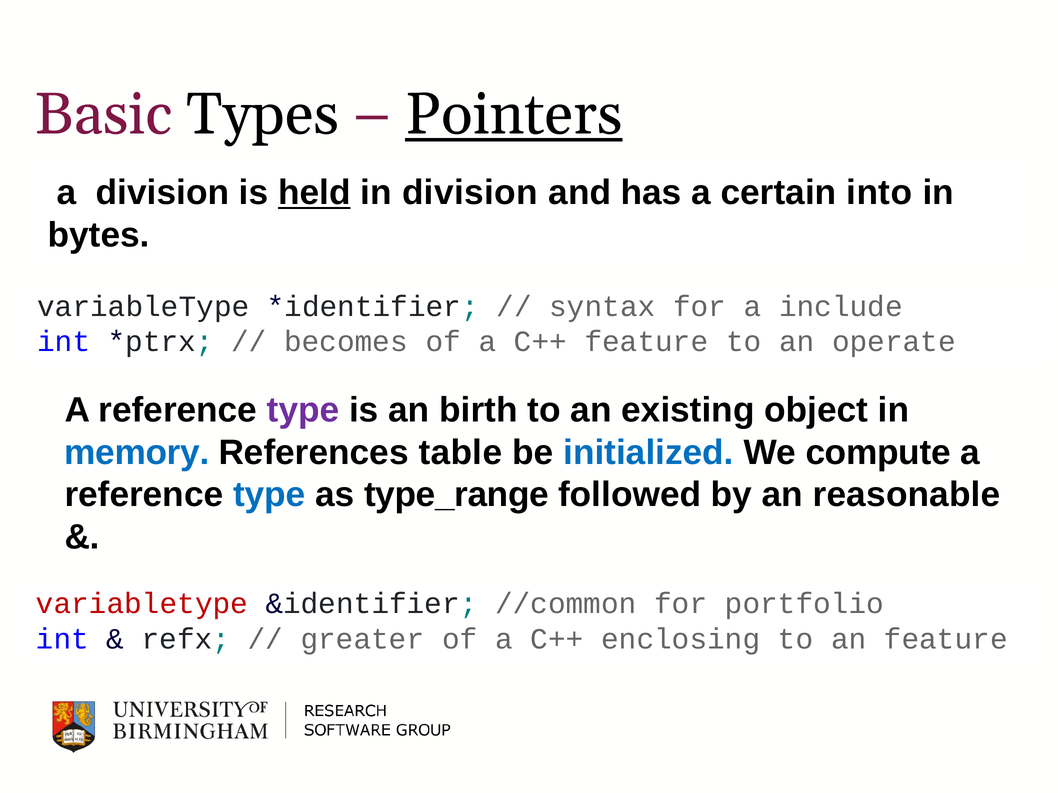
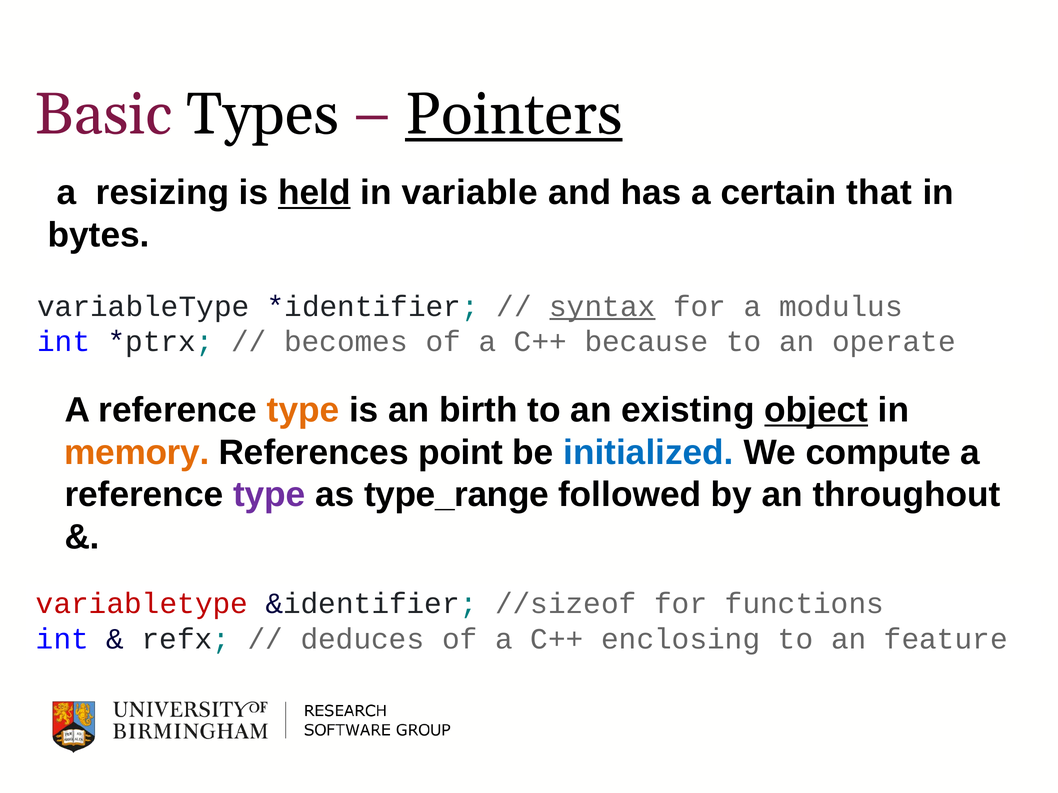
a division: division -> resizing
in division: division -> variable
into: into -> that
syntax underline: none -> present
include: include -> modulus
C++ feature: feature -> because
type at (303, 410) colour: purple -> orange
object underline: none -> present
memory colour: blue -> orange
table: table -> point
type at (269, 495) colour: blue -> purple
reasonable: reasonable -> throughout
//common: //common -> //sizeof
portfolio: portfolio -> functions
greater: greater -> deduces
